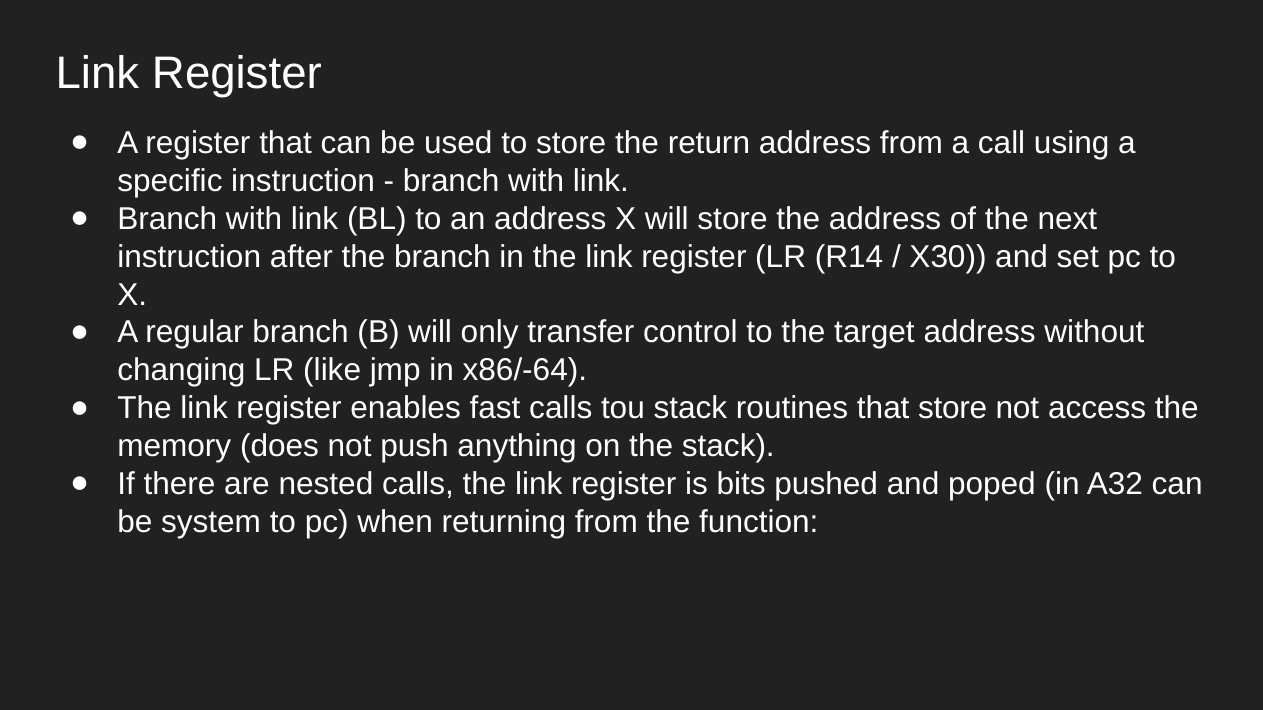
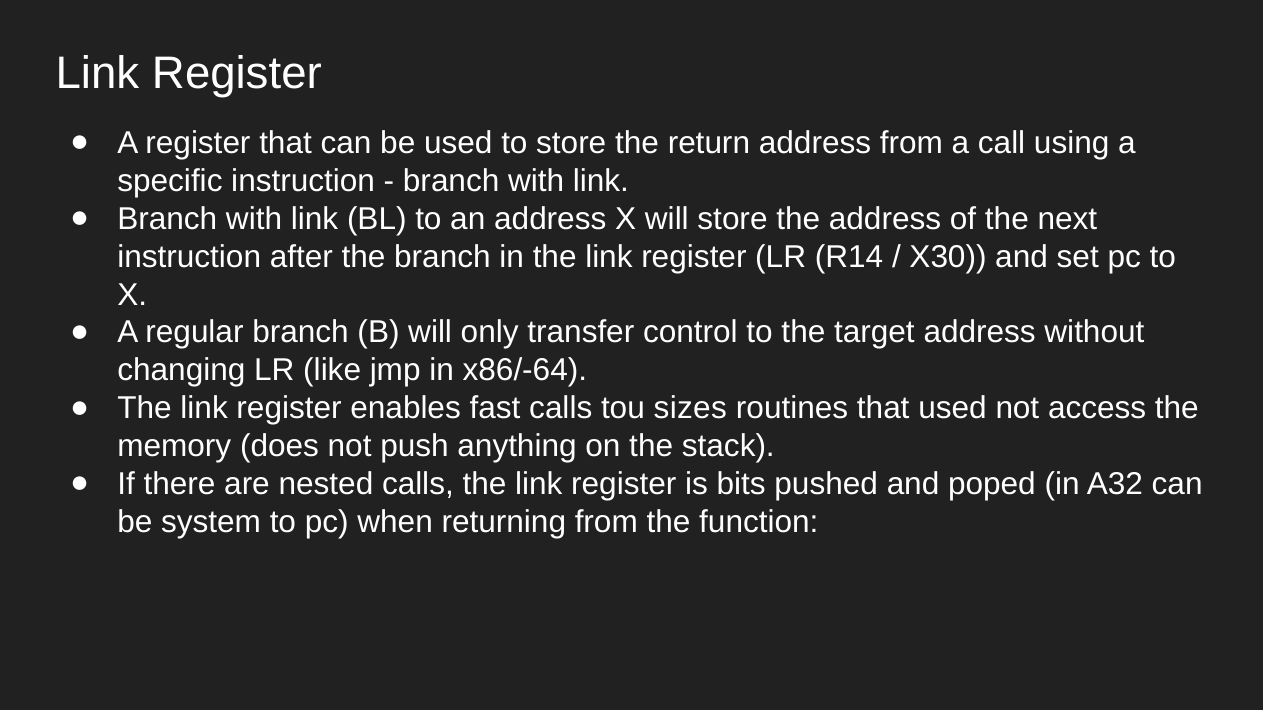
tou stack: stack -> sizes
that store: store -> used
